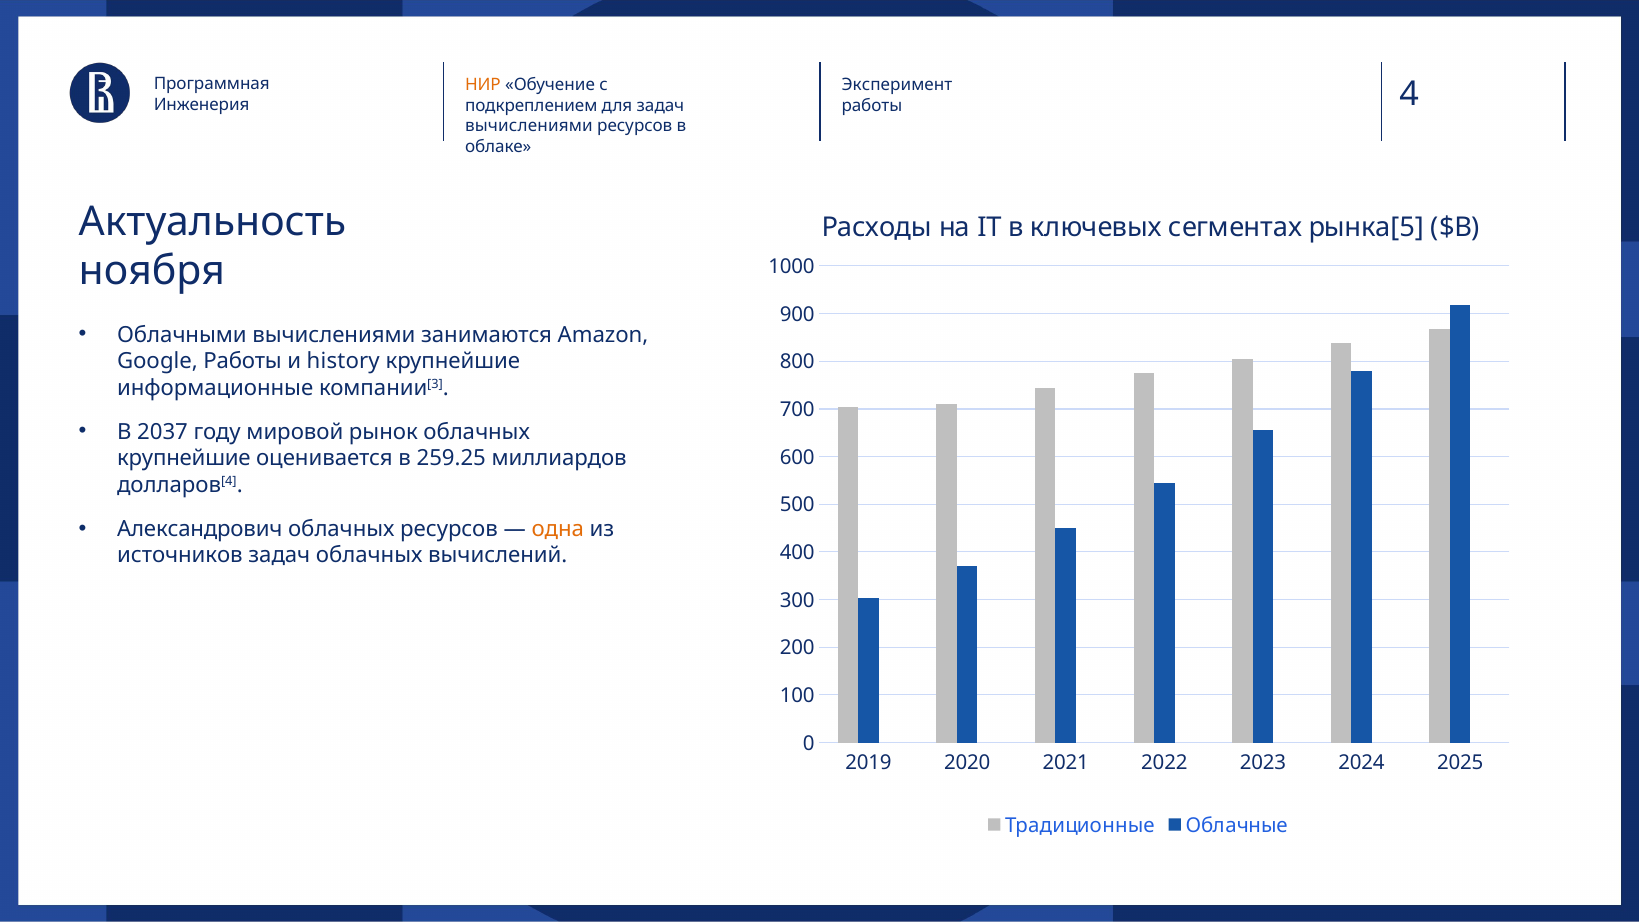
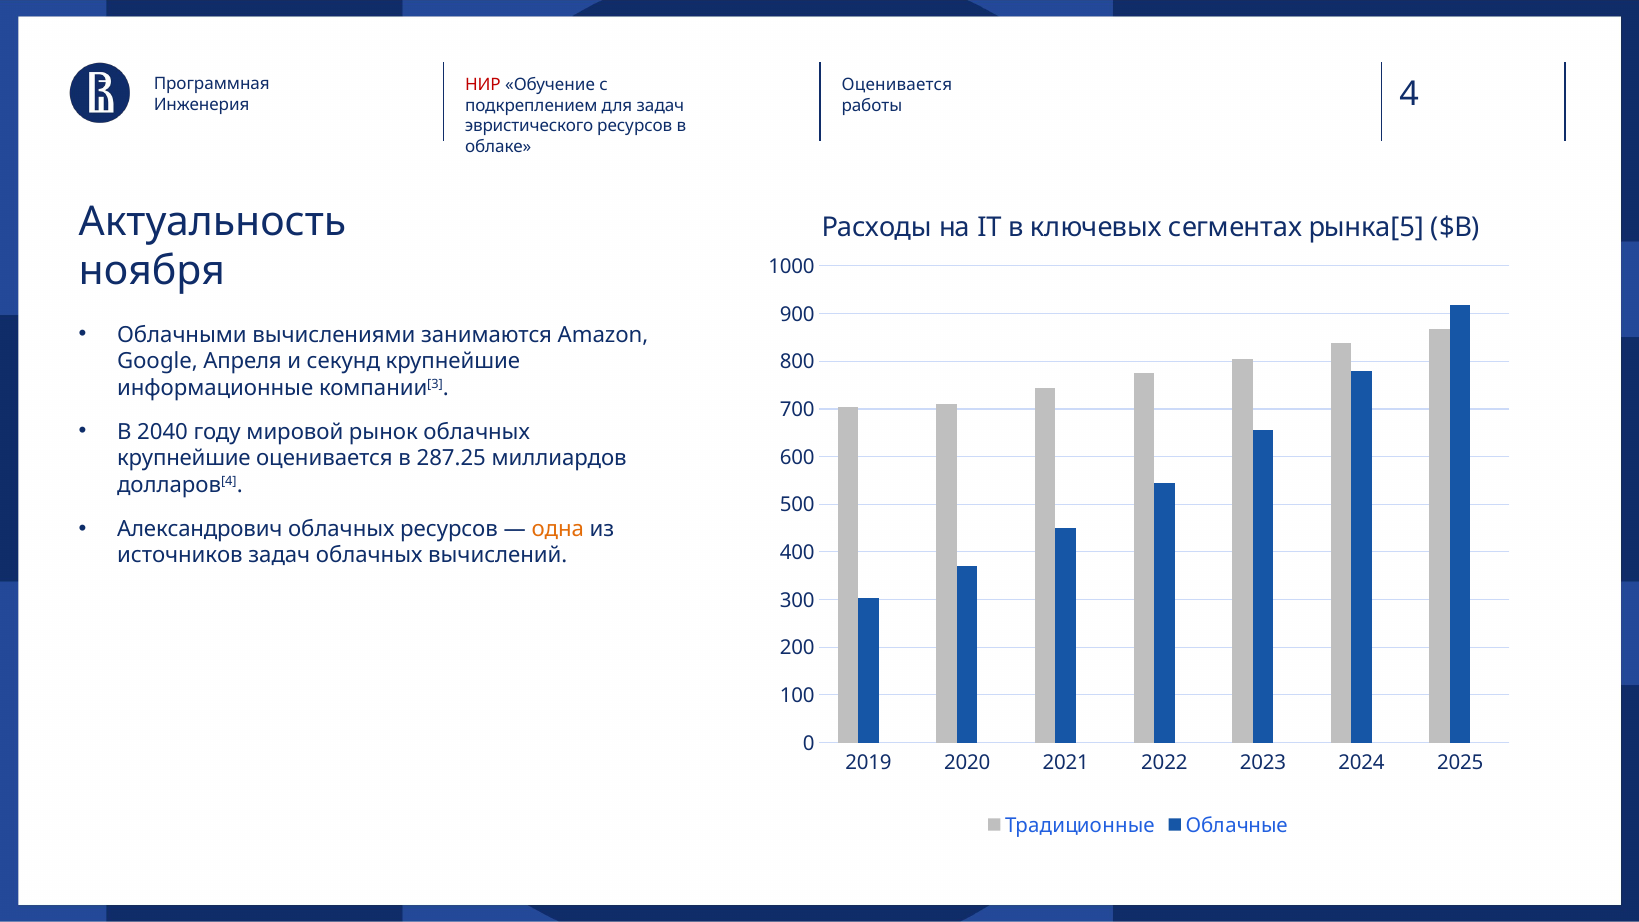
НИР colour: orange -> red
Эксперимент at (897, 85): Эксперимент -> Оценивается
вычислениями at (529, 126): вычислениями -> эвристического
Google Работы: Работы -> Апреля
history: history -> секунд
2037: 2037 -> 2040
259.25: 259.25 -> 287.25
